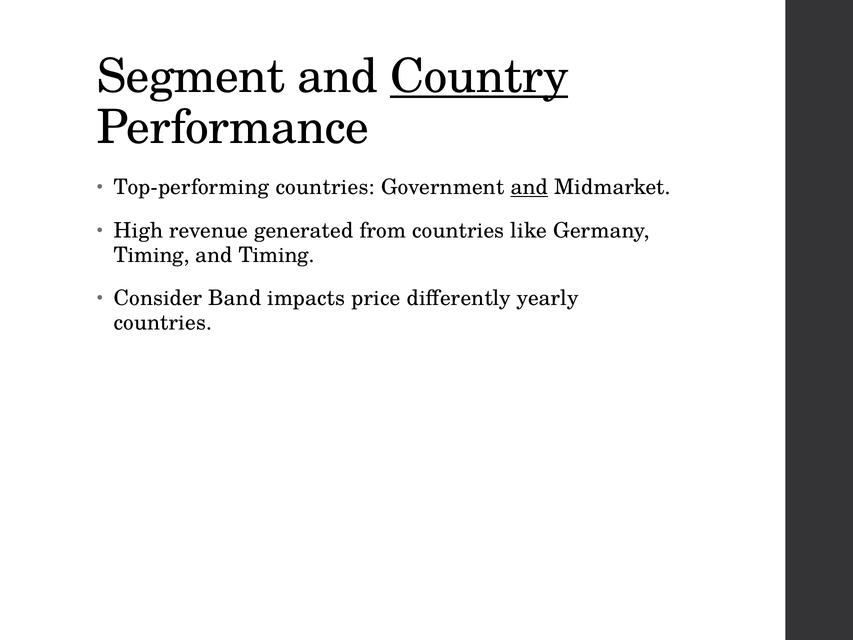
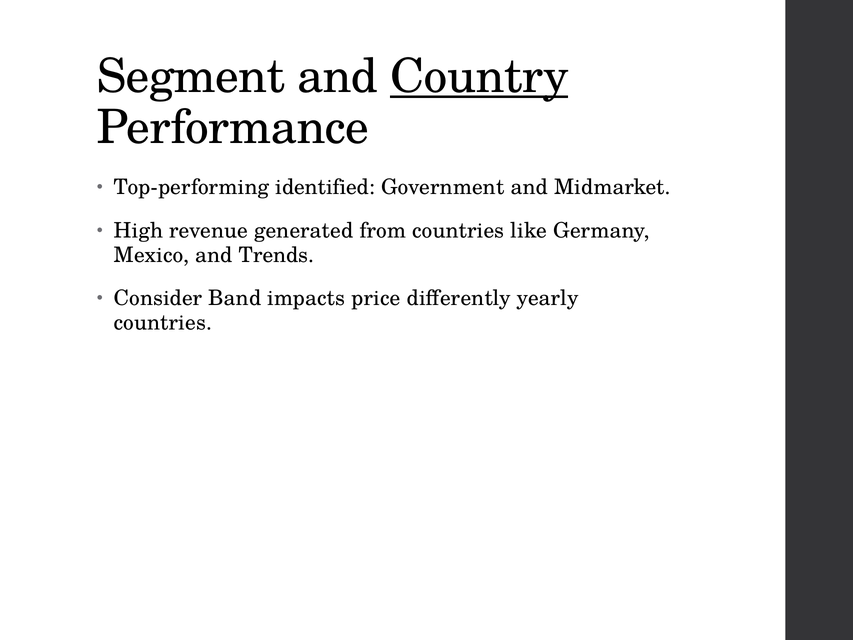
Top-performing countries: countries -> identified
and at (529, 187) underline: present -> none
Timing at (152, 255): Timing -> Mexico
and Timing: Timing -> Trends
